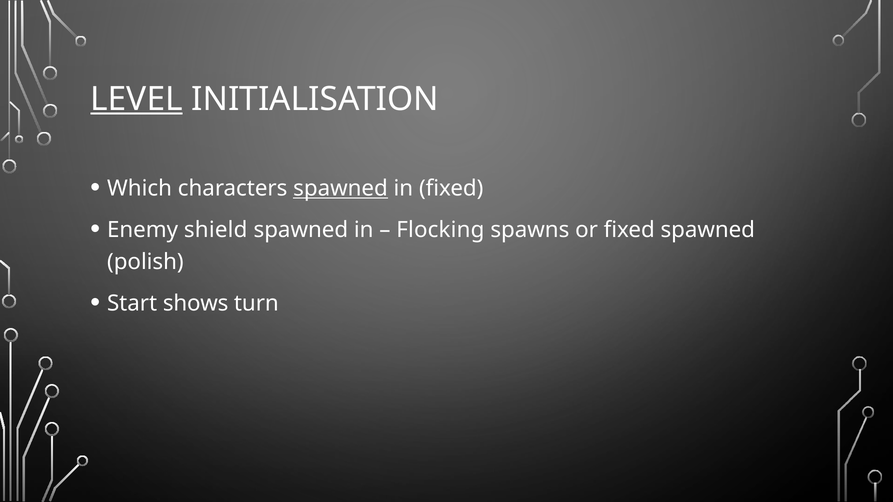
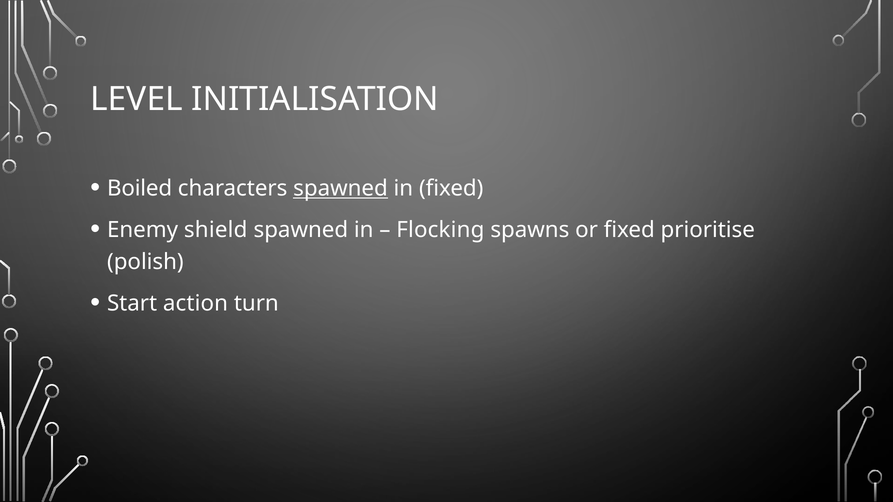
LEVEL underline: present -> none
Which: Which -> Boiled
fixed spawned: spawned -> prioritise
shows: shows -> action
